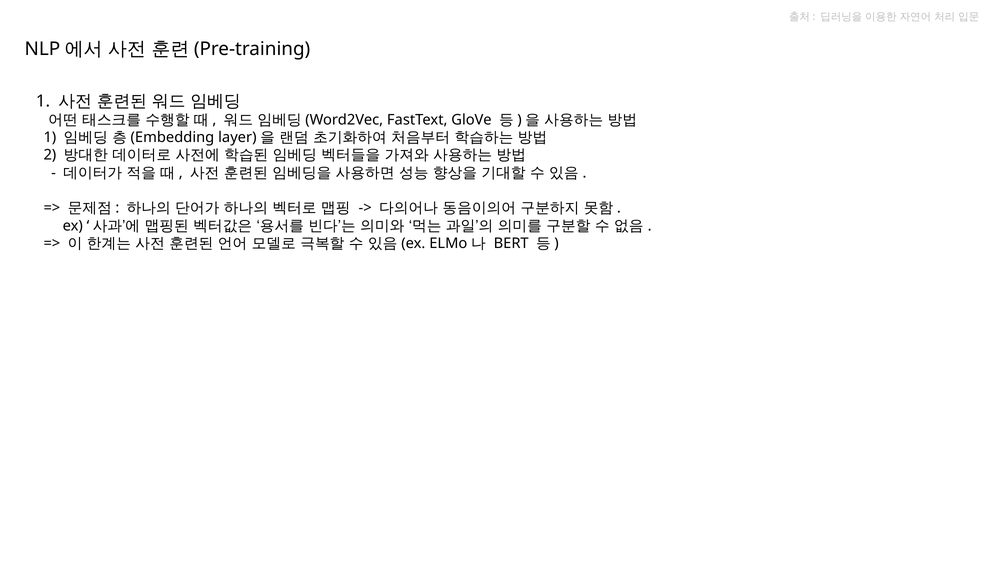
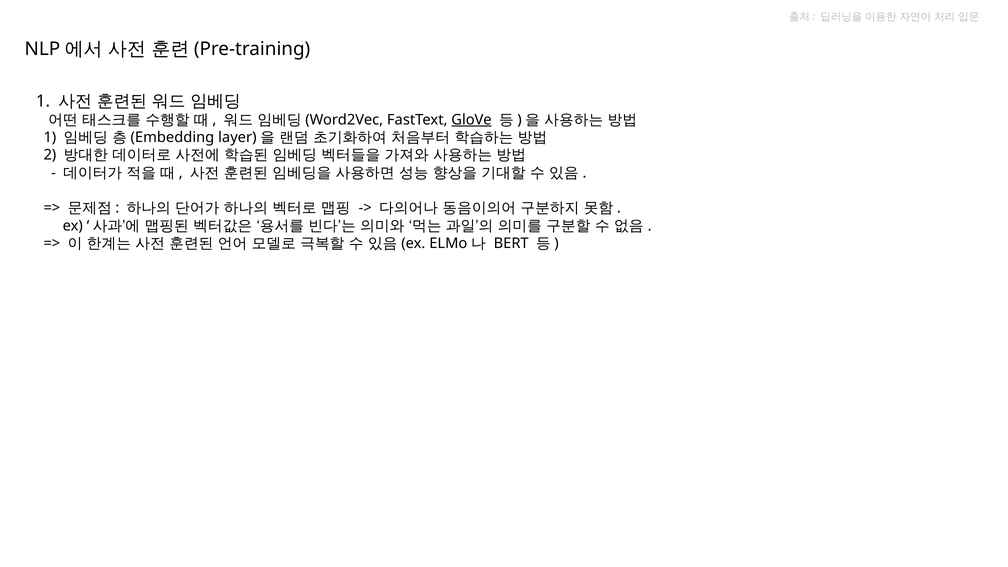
GloVe underline: none -> present
